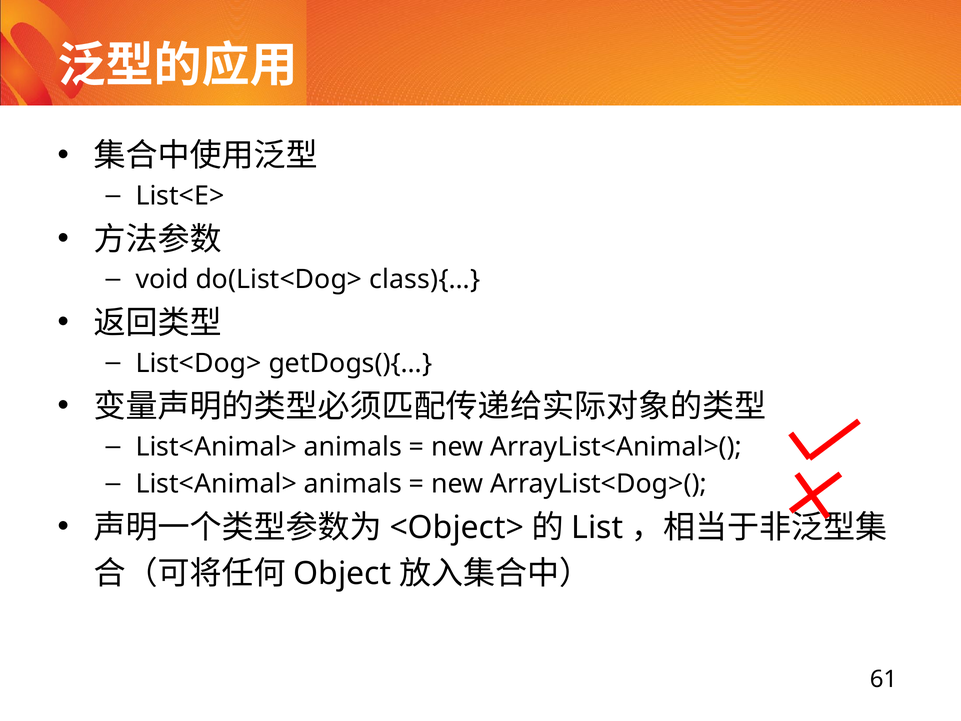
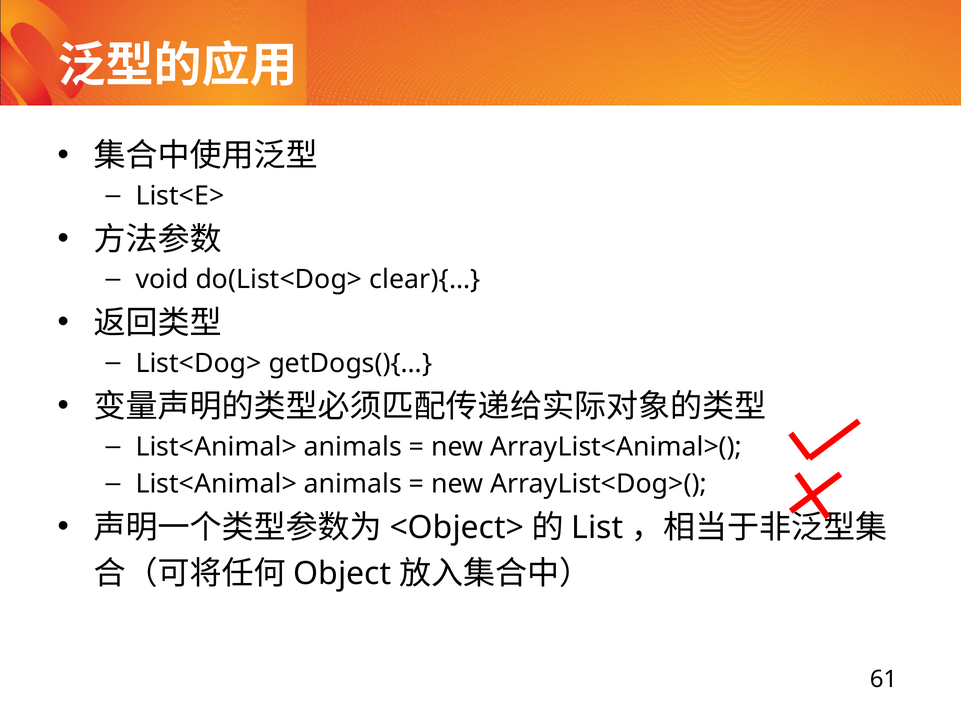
class){…: class){… -> clear){…
